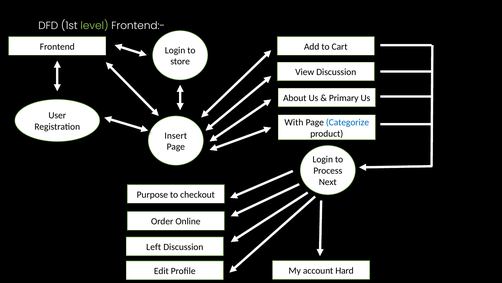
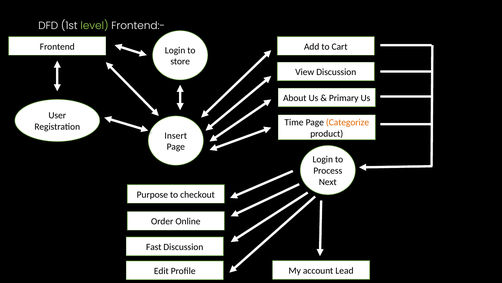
With: With -> Time
Categorize colour: blue -> orange
Left: Left -> Fast
Hard: Hard -> Lead
